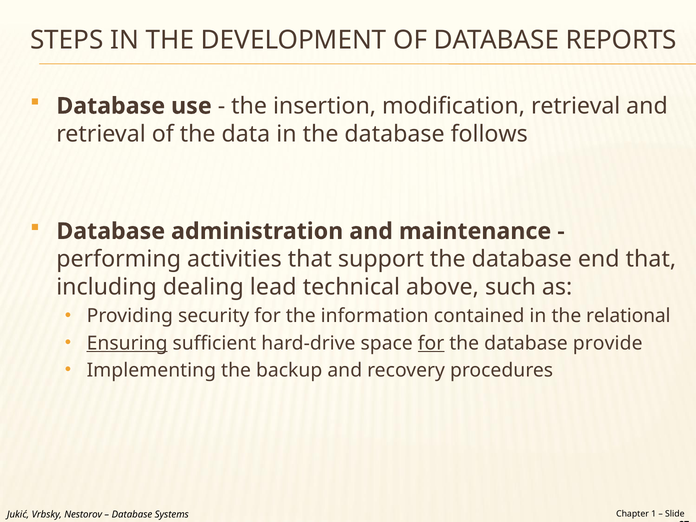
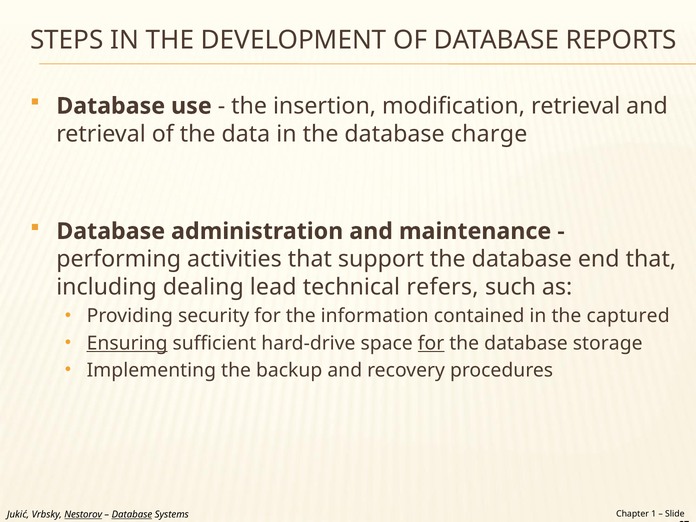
follows: follows -> charge
above: above -> refers
relational: relational -> captured
provide: provide -> storage
Nestorov underline: none -> present
Database at (132, 515) underline: none -> present
